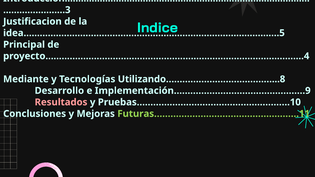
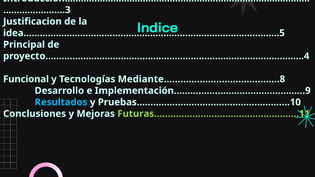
Mediante: Mediante -> Funcional
Utilizando…………………………………...8: Utilizando…………………………………...8 -> Mediante…………………………………...8
Resultados colour: pink -> light blue
